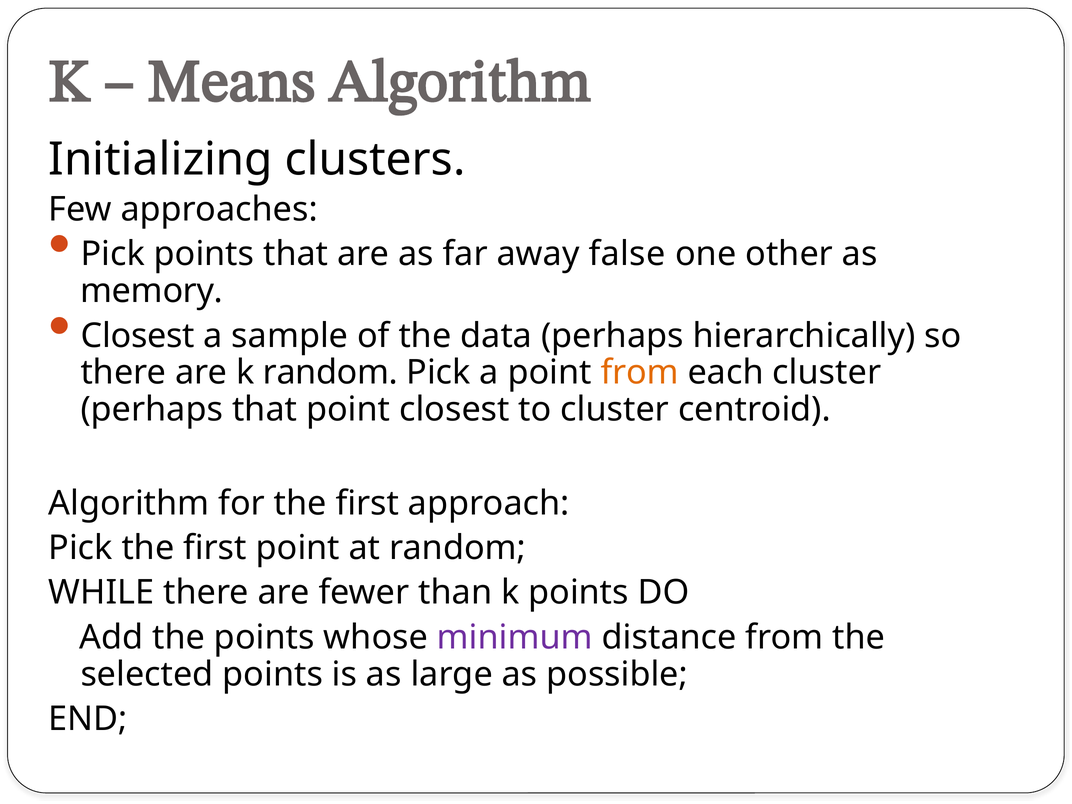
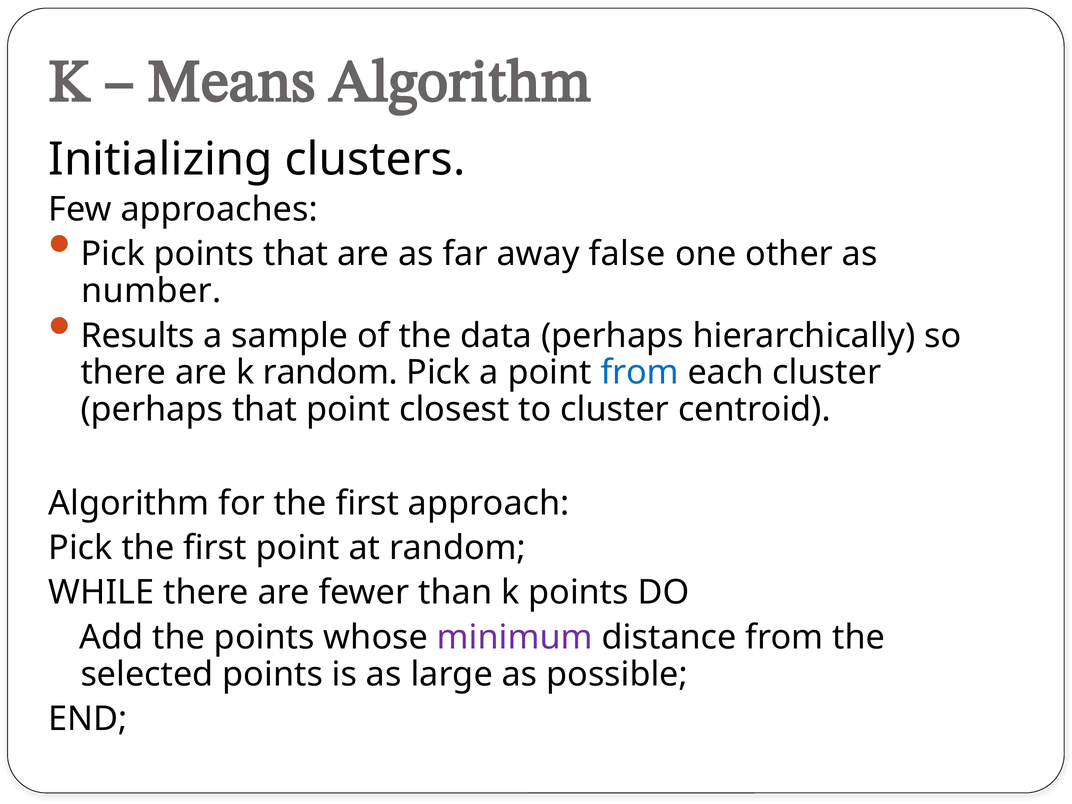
memory: memory -> number
Closest at (138, 336): Closest -> Results
from at (640, 373) colour: orange -> blue
